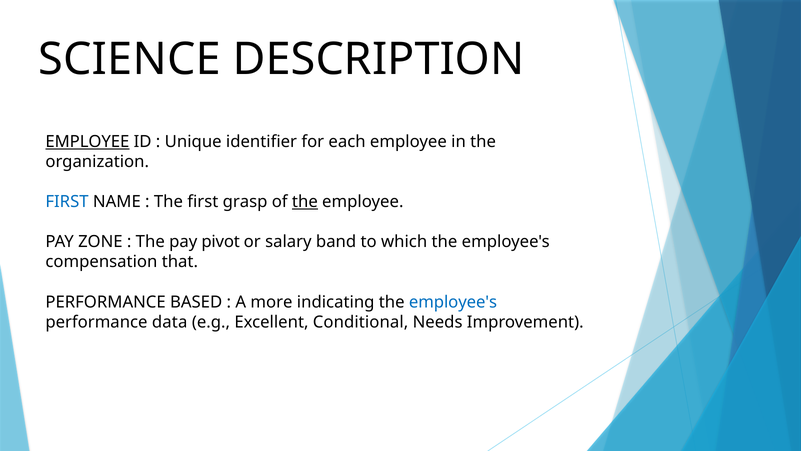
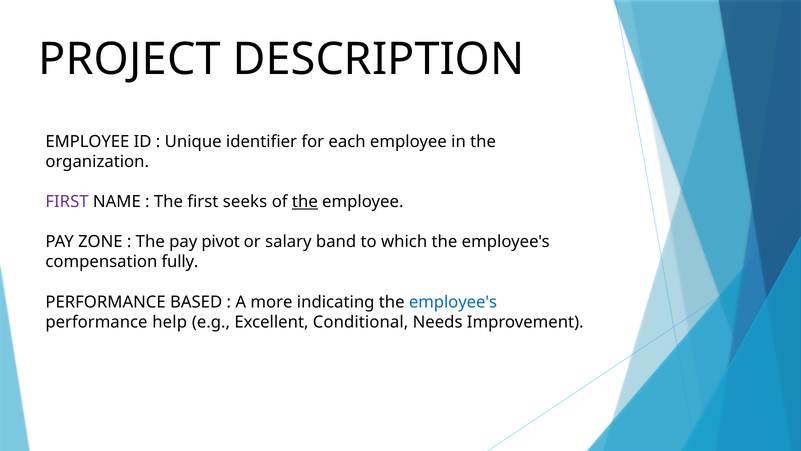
SCIENCE: SCIENCE -> PROJECT
EMPLOYEE at (87, 141) underline: present -> none
FIRST at (67, 202) colour: blue -> purple
grasp: grasp -> seeks
that: that -> fully
data: data -> help
